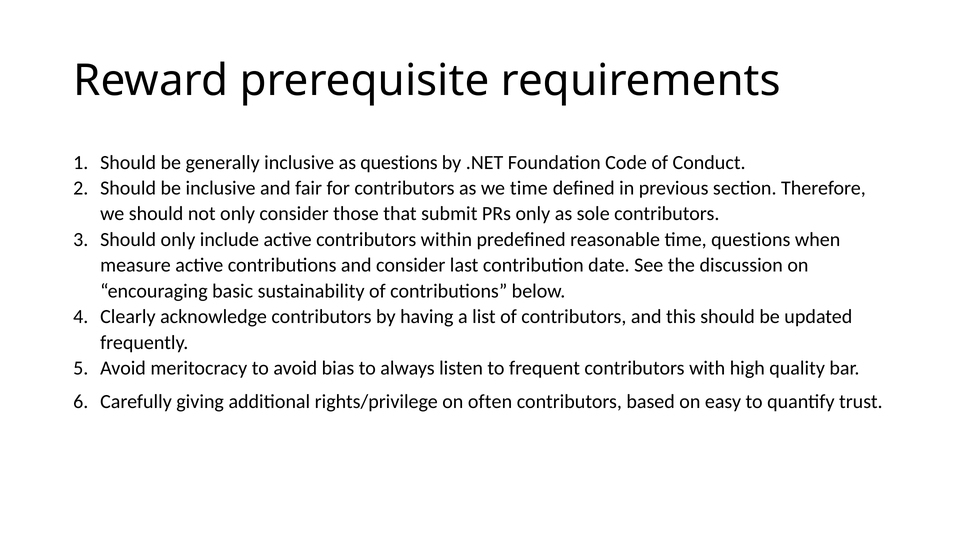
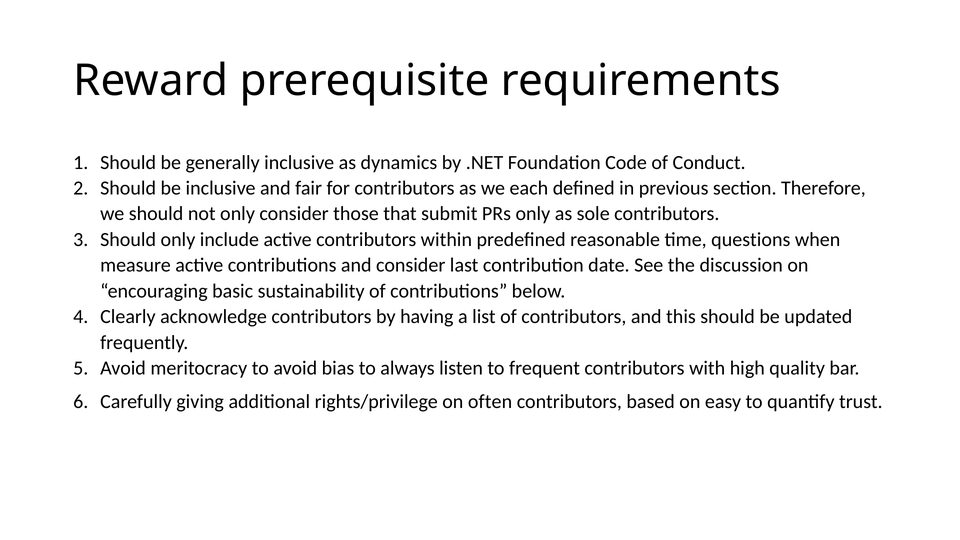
as questions: questions -> dynamics
we time: time -> each
